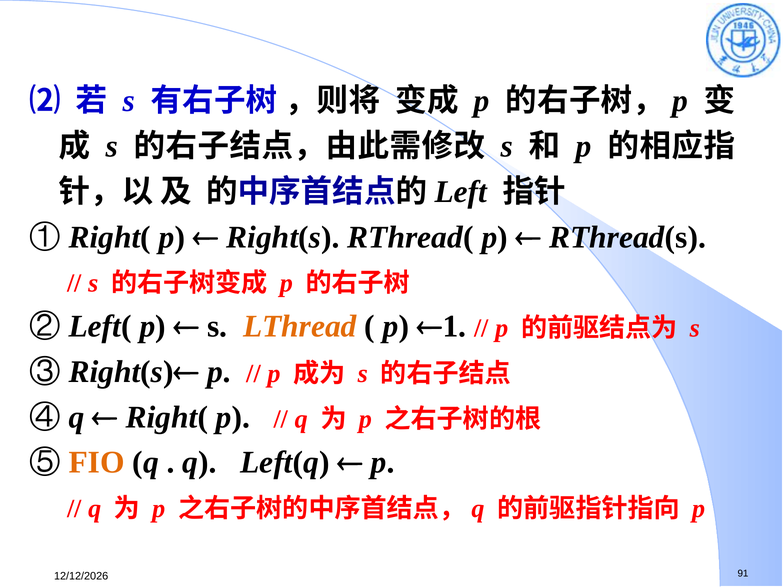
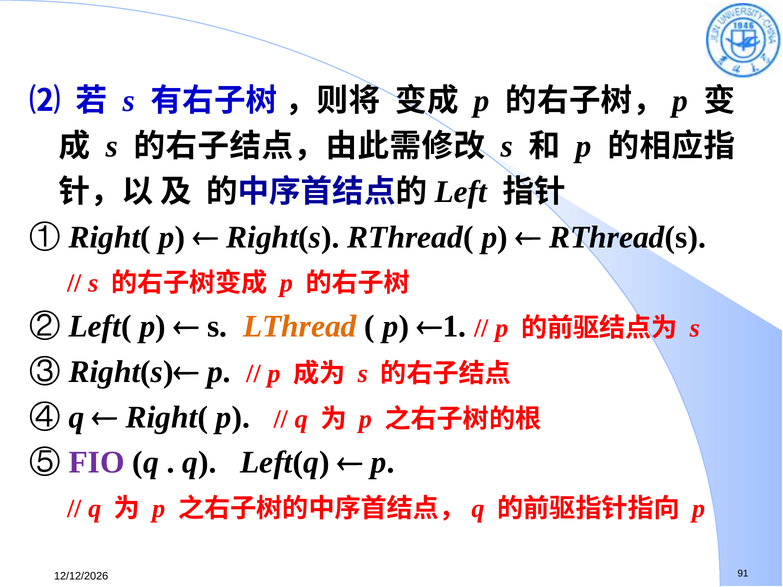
FIO colour: orange -> purple
